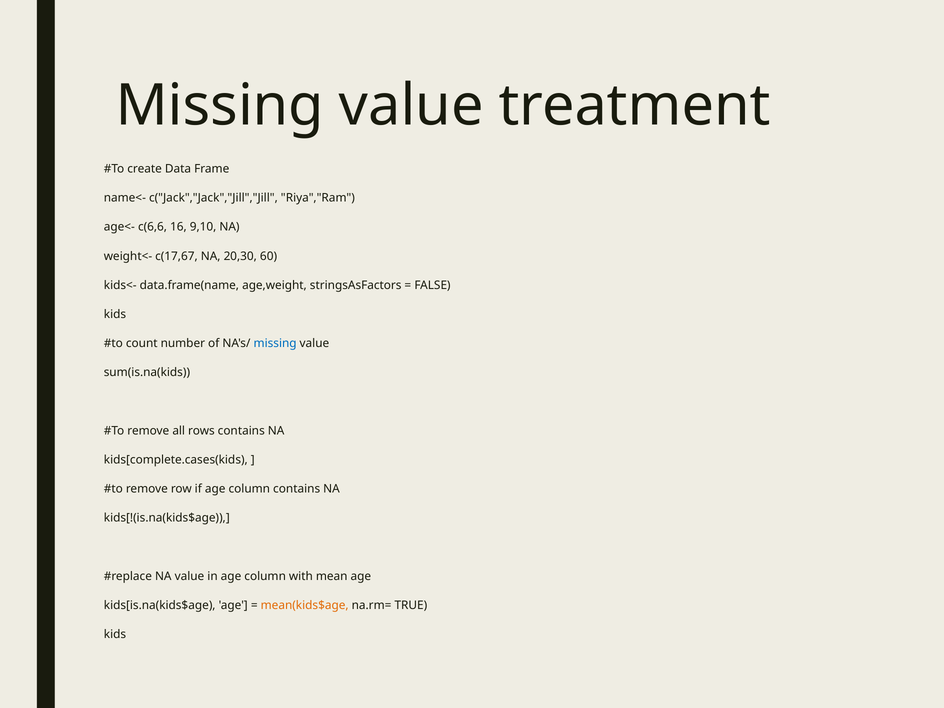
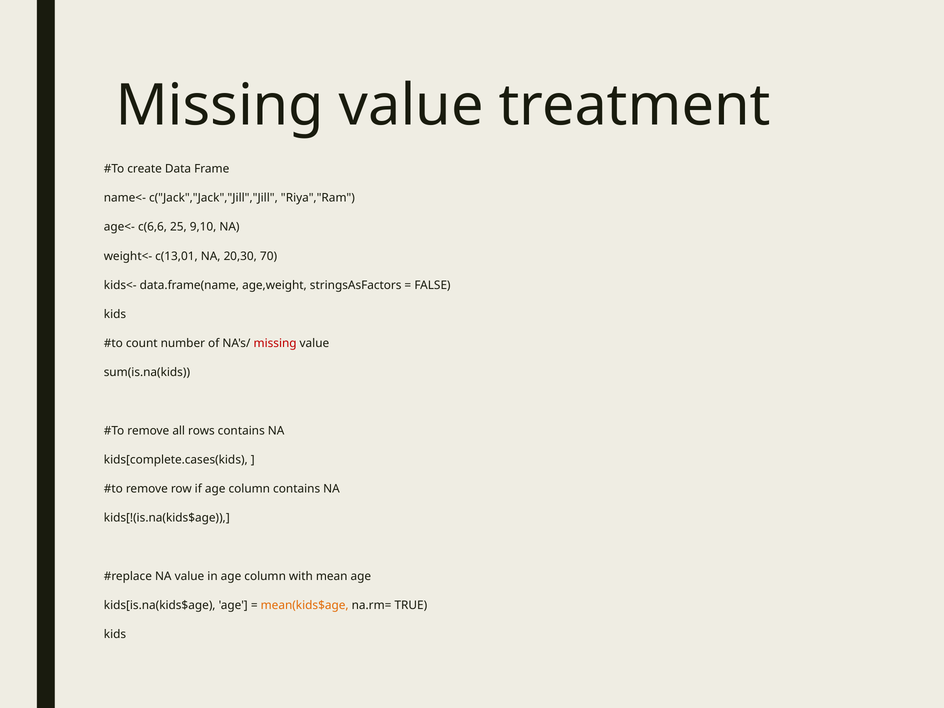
16: 16 -> 25
c(17,67: c(17,67 -> c(13,01
60: 60 -> 70
missing at (275, 343) colour: blue -> red
